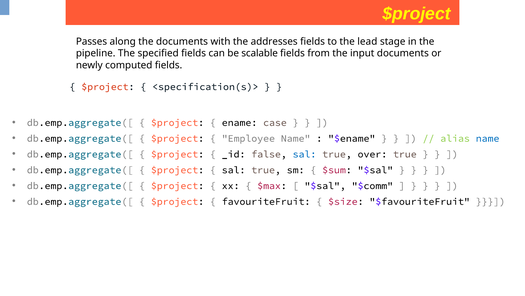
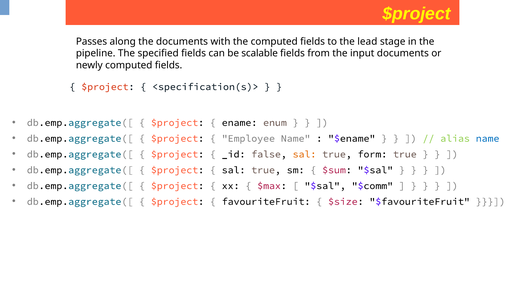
the addresses: addresses -> computed
case: case -> enum
sal at (304, 154) colour: blue -> orange
over: over -> form
